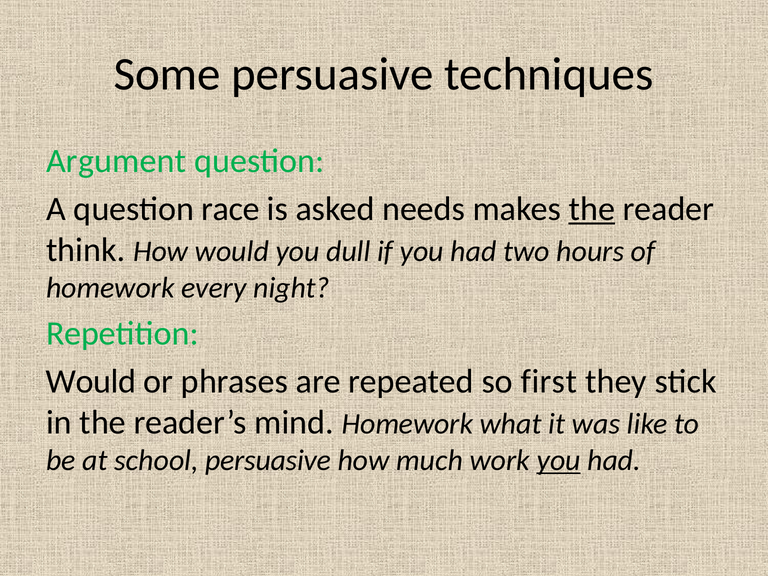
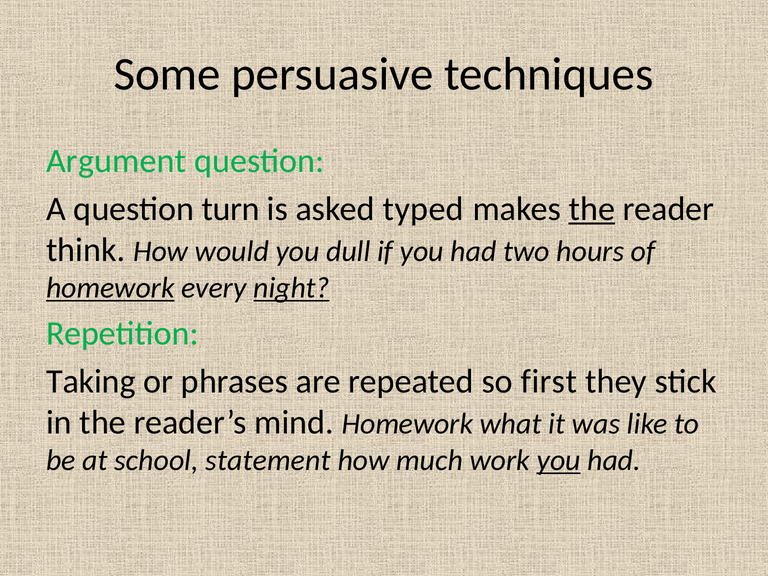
race: race -> turn
needs: needs -> typed
homework at (110, 288) underline: none -> present
night underline: none -> present
Would at (91, 381): Would -> Taking
school persuasive: persuasive -> statement
